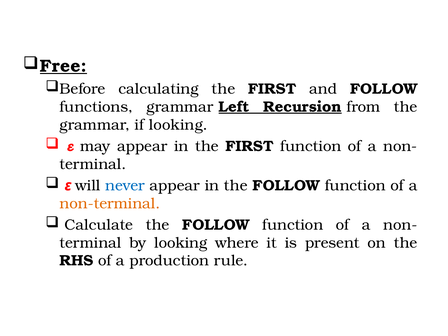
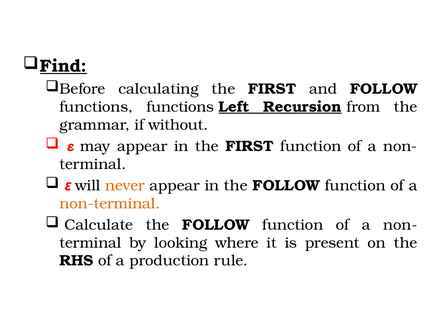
Free: Free -> Find
functions grammar: grammar -> functions
if looking: looking -> without
never colour: blue -> orange
